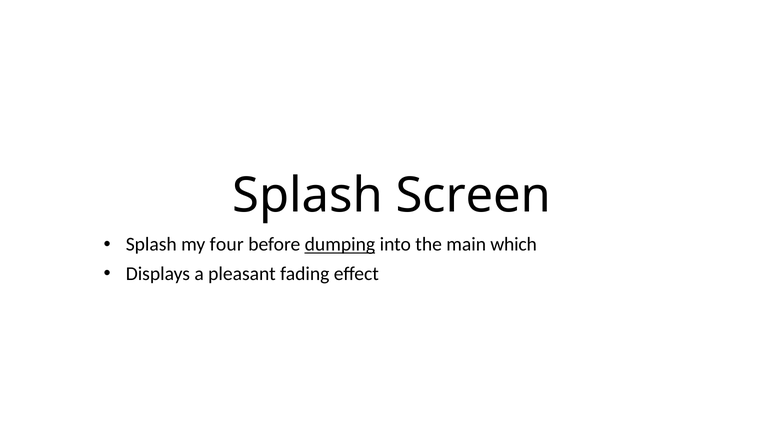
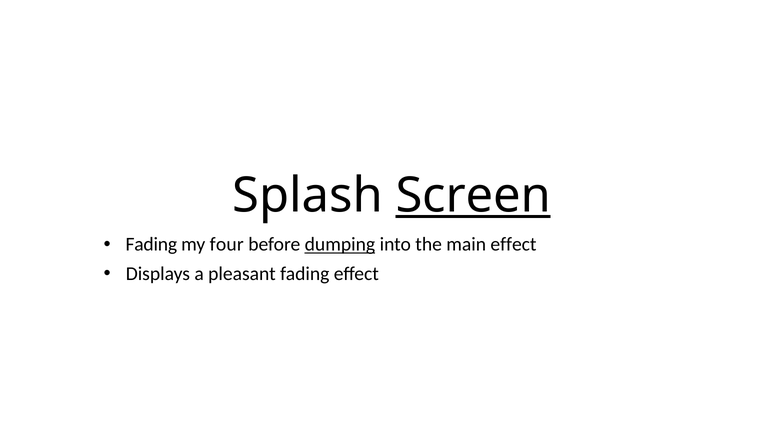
Screen underline: none -> present
Splash at (151, 245): Splash -> Fading
main which: which -> effect
